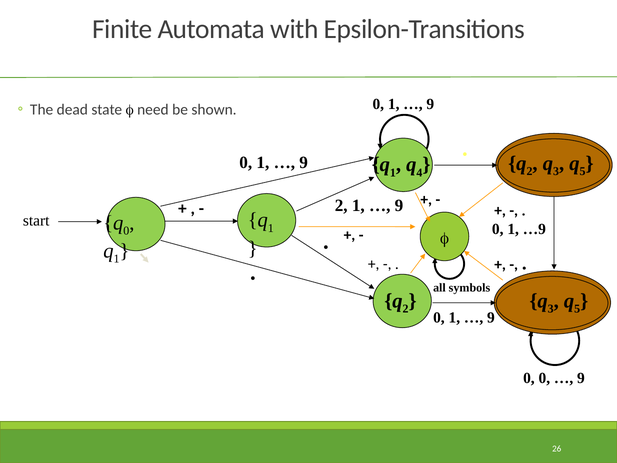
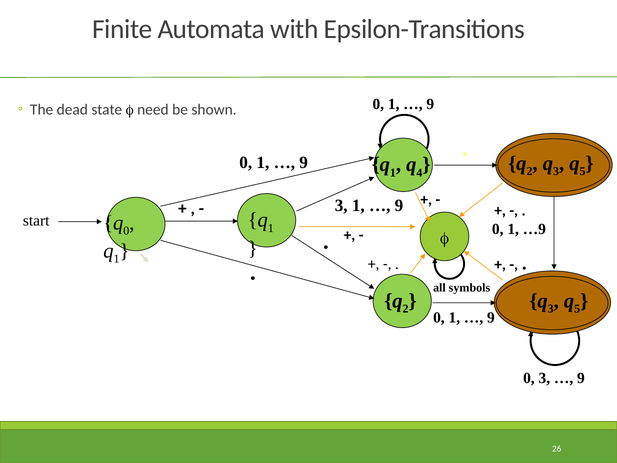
2 at (341, 206): 2 -> 3
0 0: 0 -> 3
